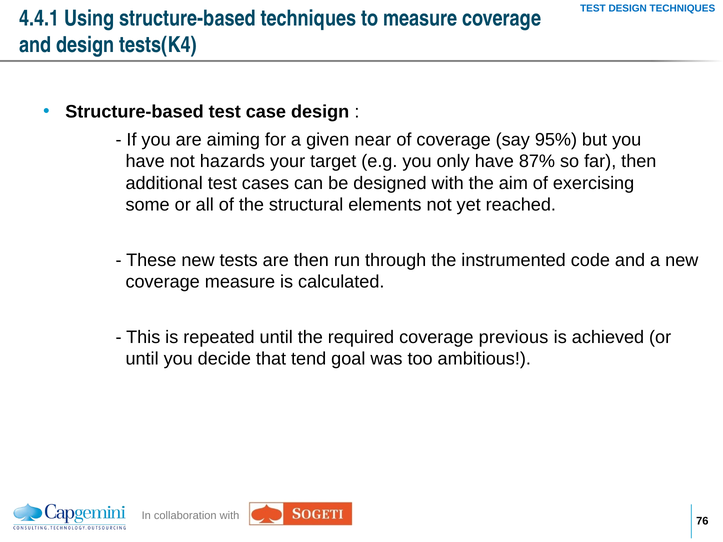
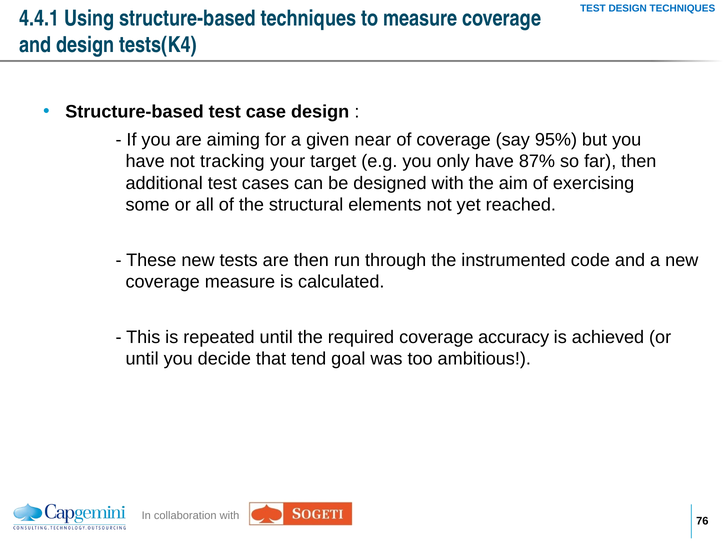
hazards: hazards -> tracking
previous: previous -> accuracy
